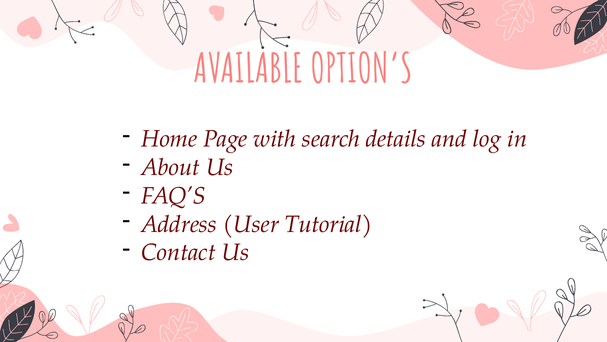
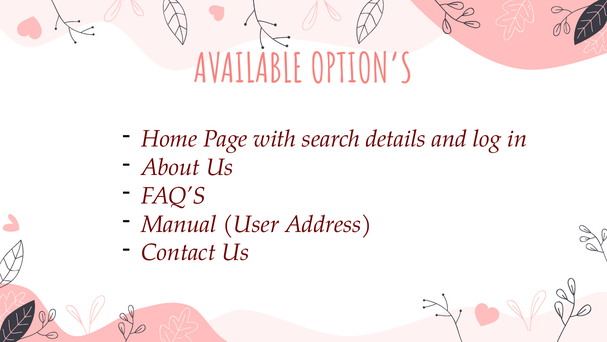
Address: Address -> Manual
Tutorial: Tutorial -> Address
